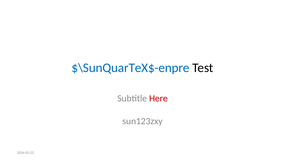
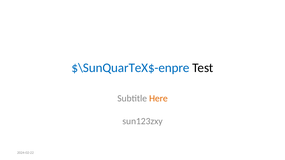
Here colour: red -> orange
